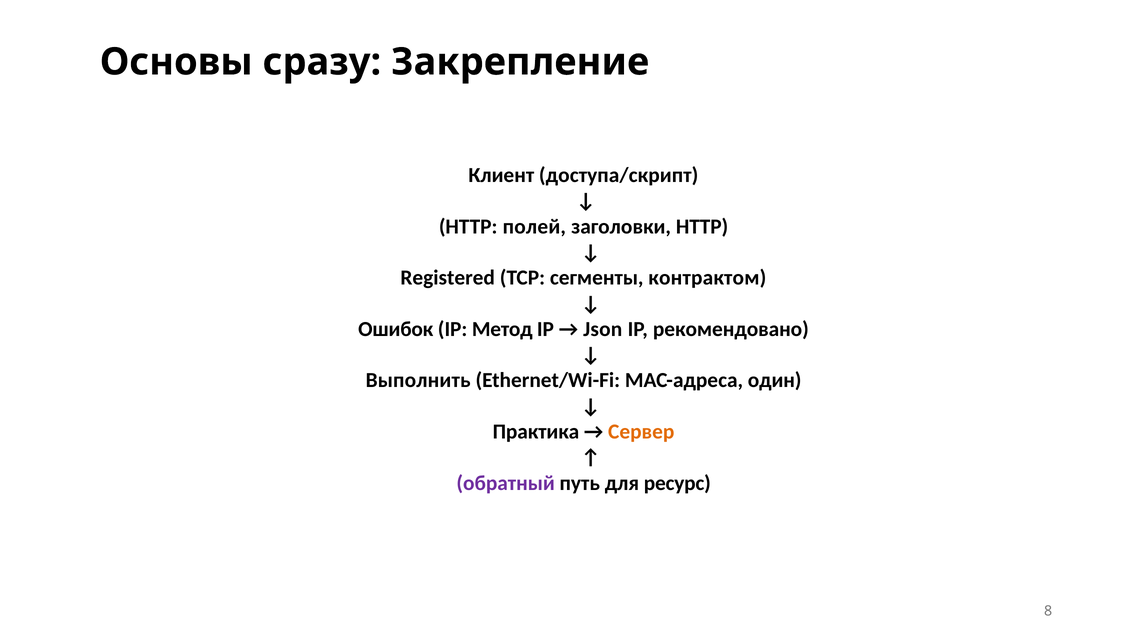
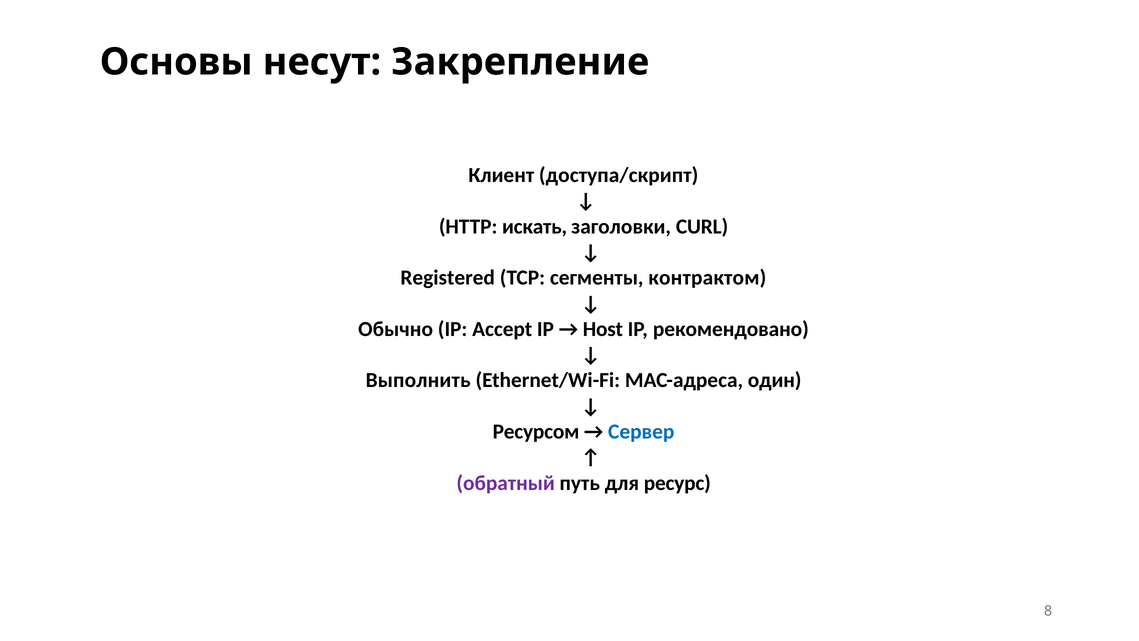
сразу: сразу -> несут
полей: полей -> искать
заголовки HTTP: HTTP -> CURL
Ошибок: Ошибок -> Обычно
Метод: Метод -> Accept
Json: Json -> Host
Практика: Практика -> Ресурсом
Сервер colour: orange -> blue
